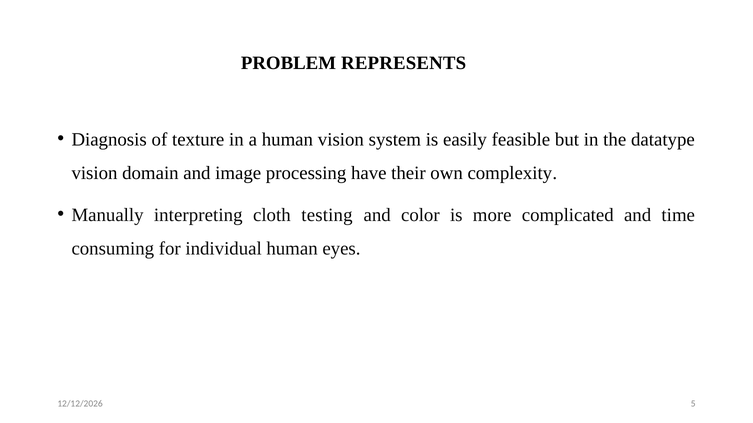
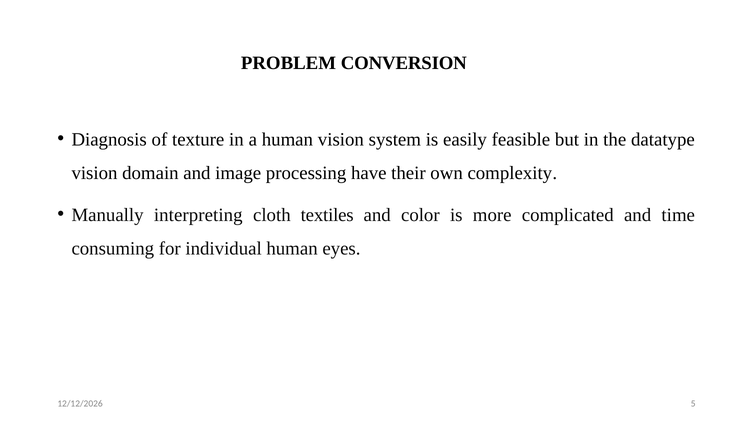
REPRESENTS: REPRESENTS -> CONVERSION
testing: testing -> textiles
